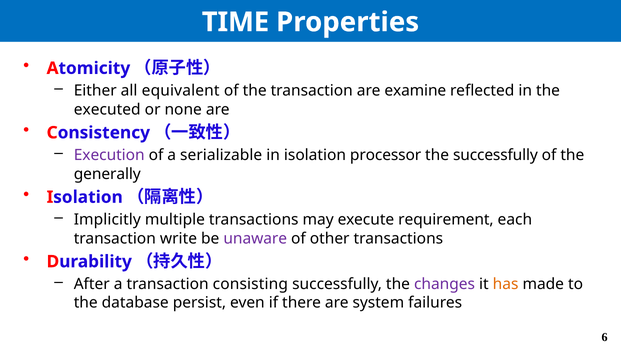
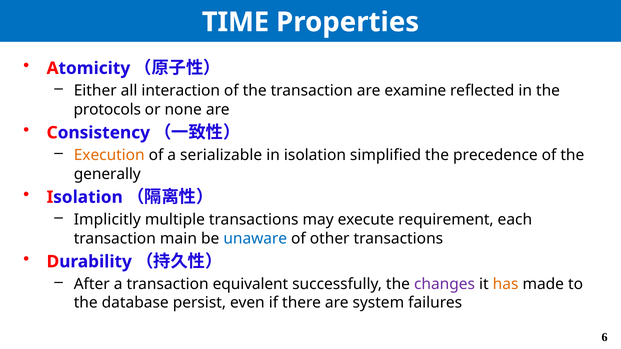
equivalent: equivalent -> interaction
executed: executed -> protocols
Execution colour: purple -> orange
processor: processor -> simplified
the successfully: successfully -> precedence
write: write -> main
unaware colour: purple -> blue
consisting: consisting -> equivalent
